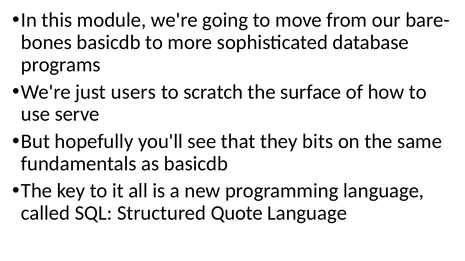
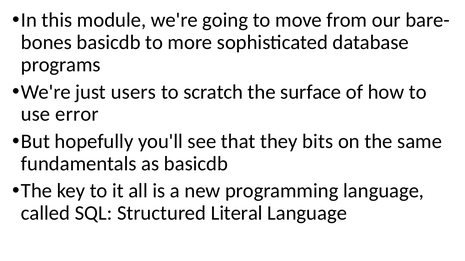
serve: serve -> error
Quote: Quote -> Literal
